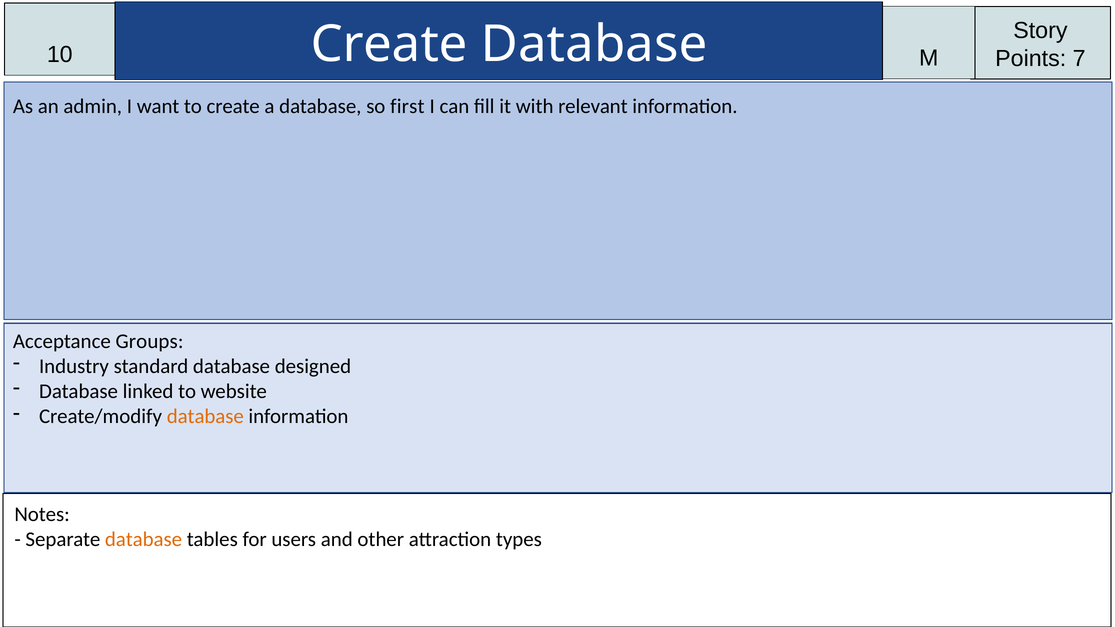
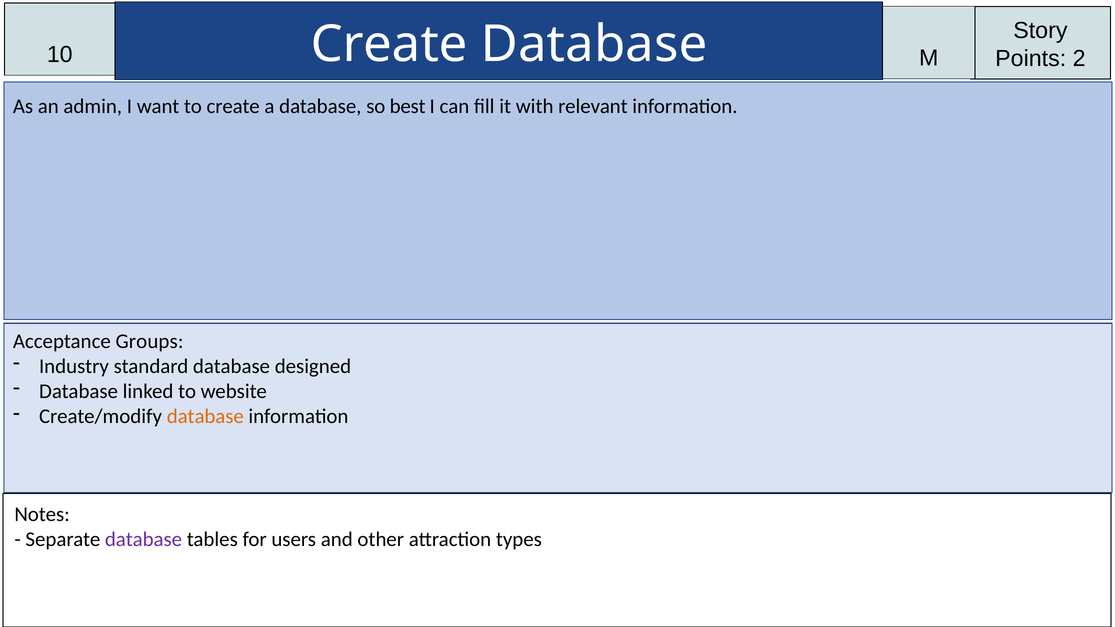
7: 7 -> 2
first: first -> best
database at (143, 540) colour: orange -> purple
